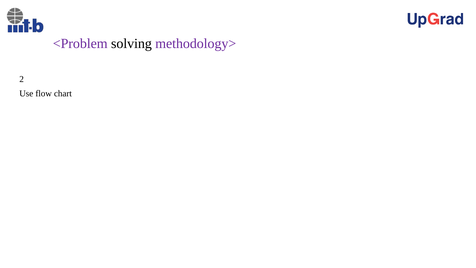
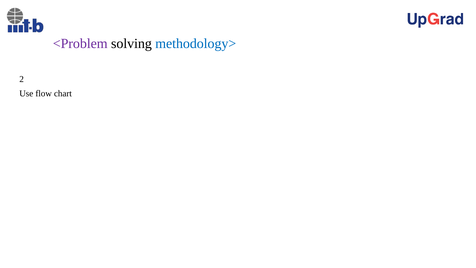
methodology> colour: purple -> blue
